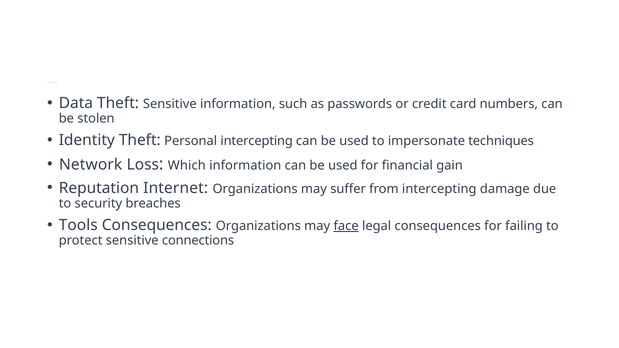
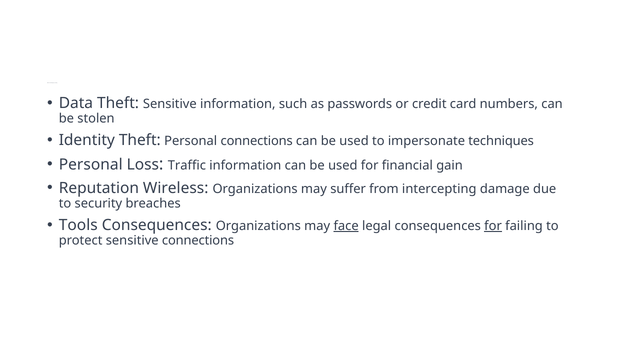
Personal intercepting: intercepting -> connections
Network at (91, 165): Network -> Personal
Which: Which -> Traffic
Internet: Internet -> Wireless
for at (493, 226) underline: none -> present
